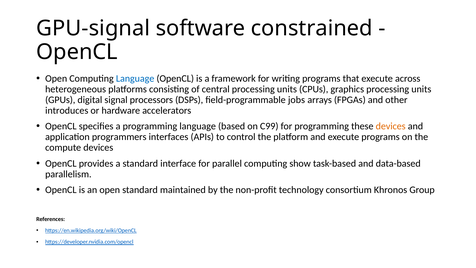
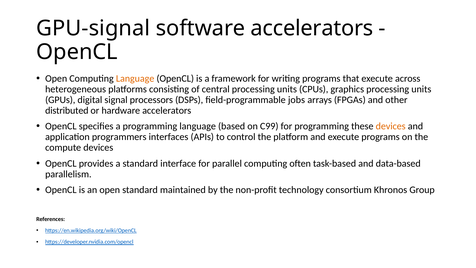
software constrained: constrained -> accelerators
Language at (135, 78) colour: blue -> orange
introduces: introduces -> distributed
show: show -> often
